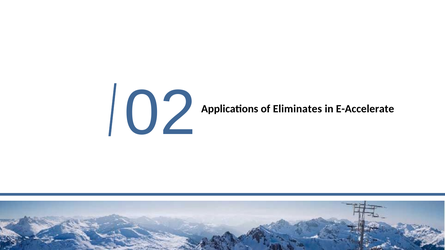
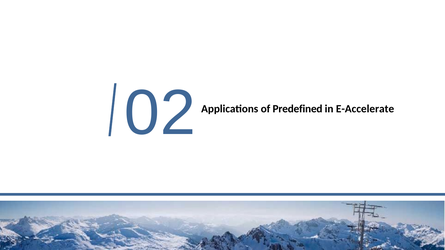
Eliminates: Eliminates -> Predefined
